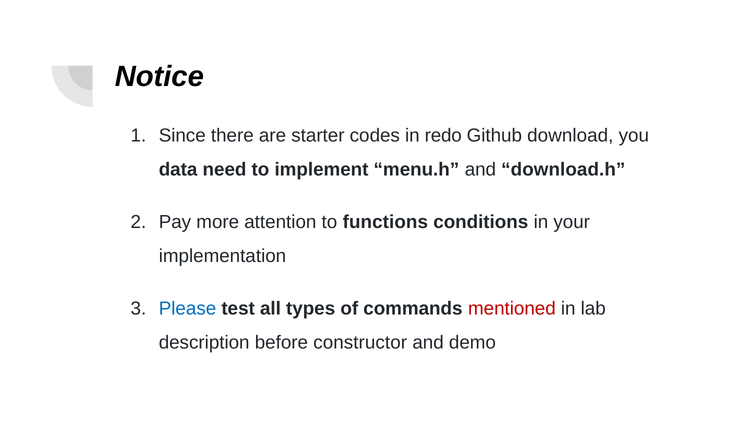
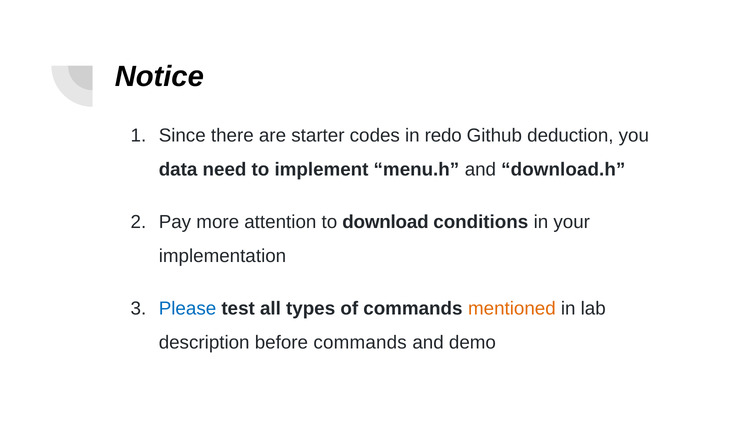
download: download -> deduction
functions: functions -> download
mentioned colour: red -> orange
before constructor: constructor -> commands
